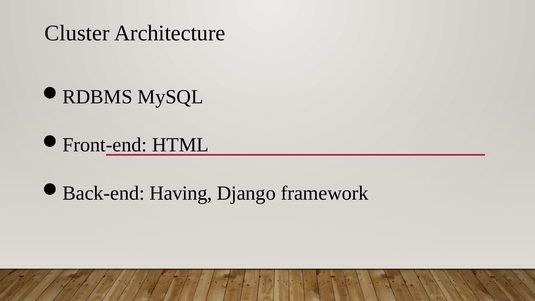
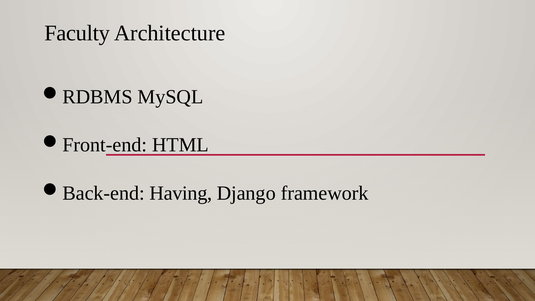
Cluster: Cluster -> Faculty
